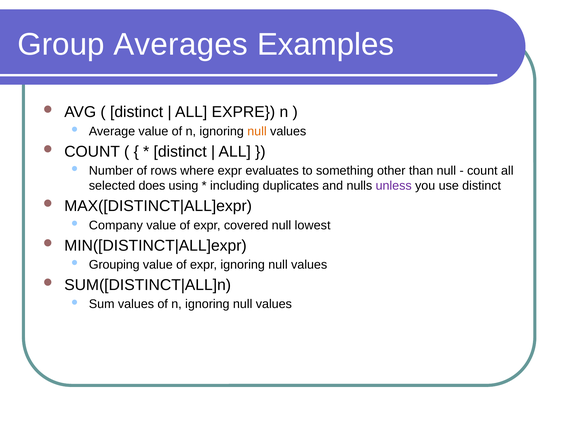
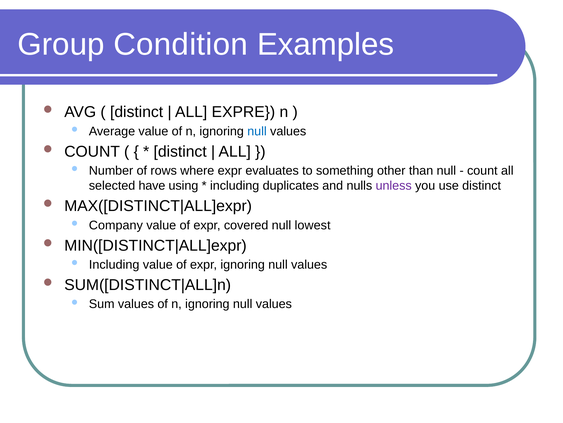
Averages: Averages -> Condition
null at (257, 131) colour: orange -> blue
does: does -> have
Grouping at (114, 264): Grouping -> Including
